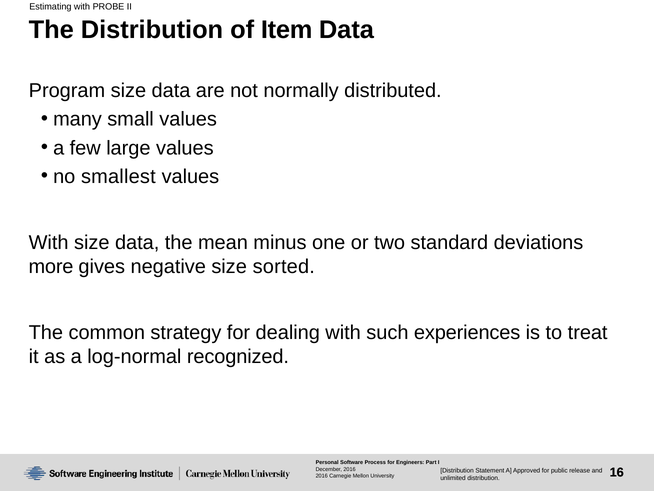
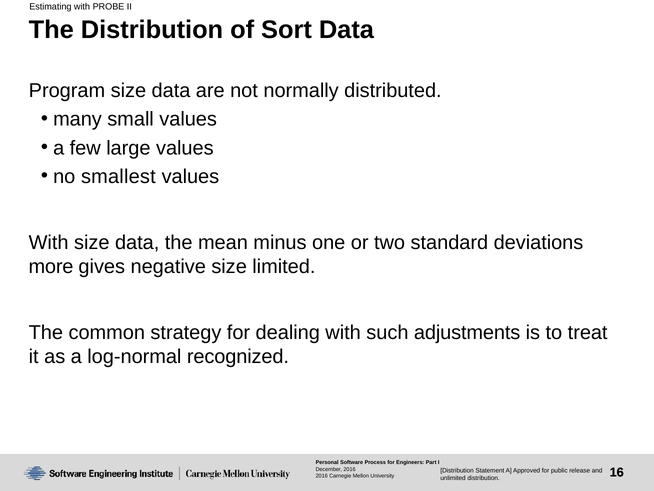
Item: Item -> Sort
sorted: sorted -> limited
experiences: experiences -> adjustments
